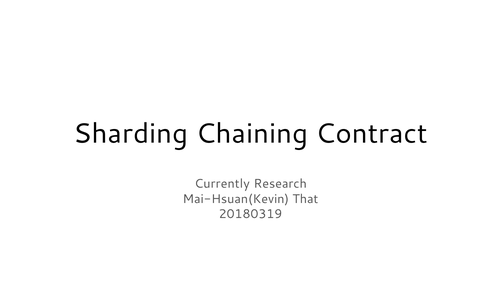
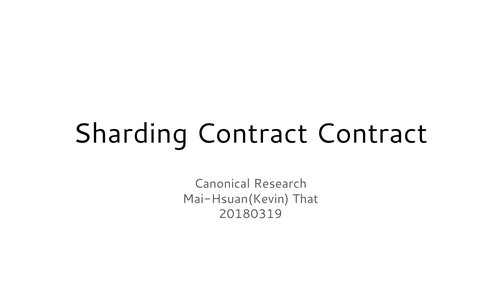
Sharding Chaining: Chaining -> Contract
Currently: Currently -> Canonical
